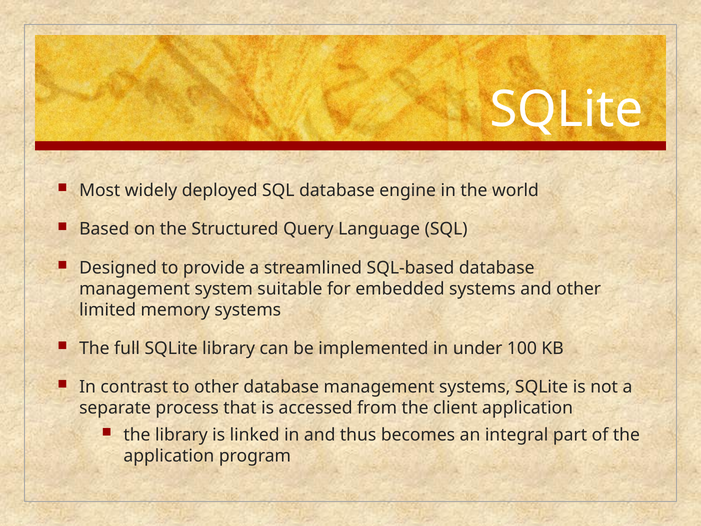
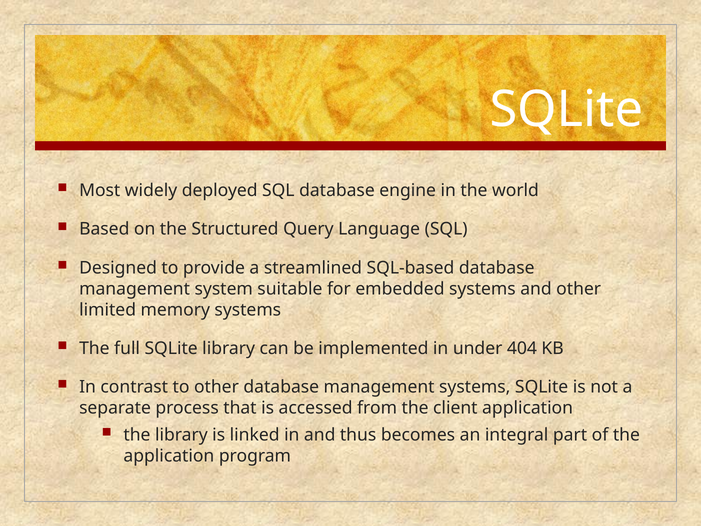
100: 100 -> 404
